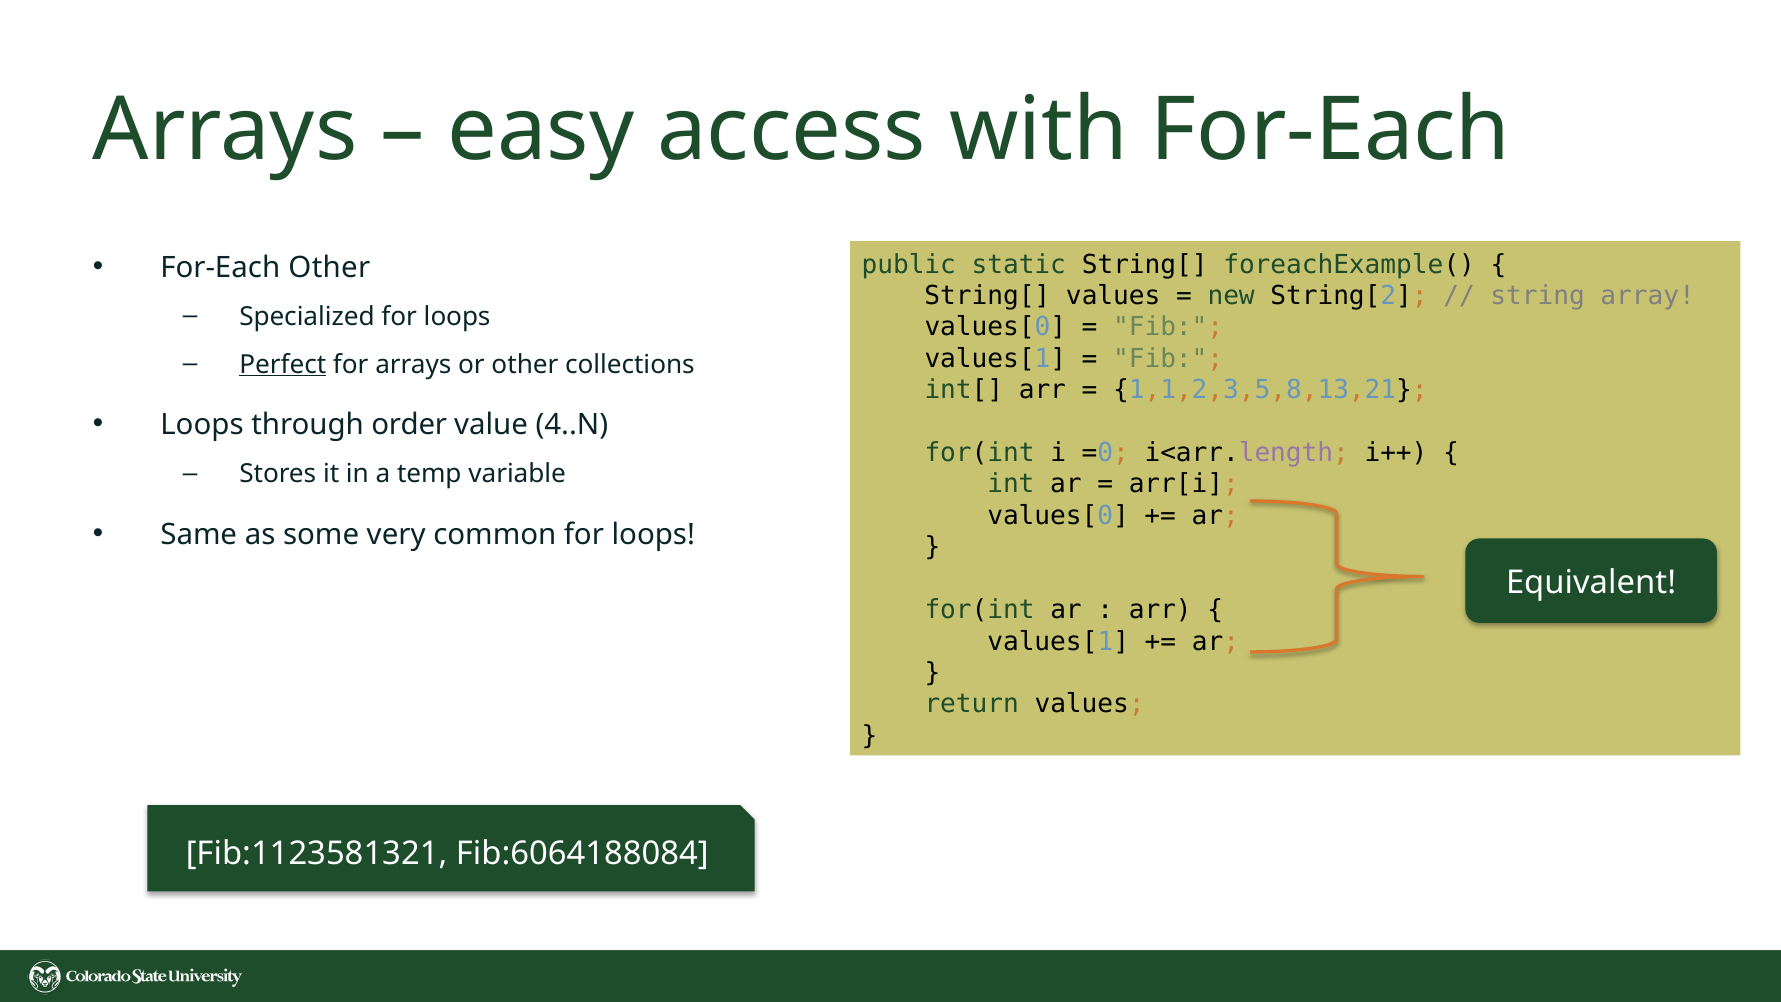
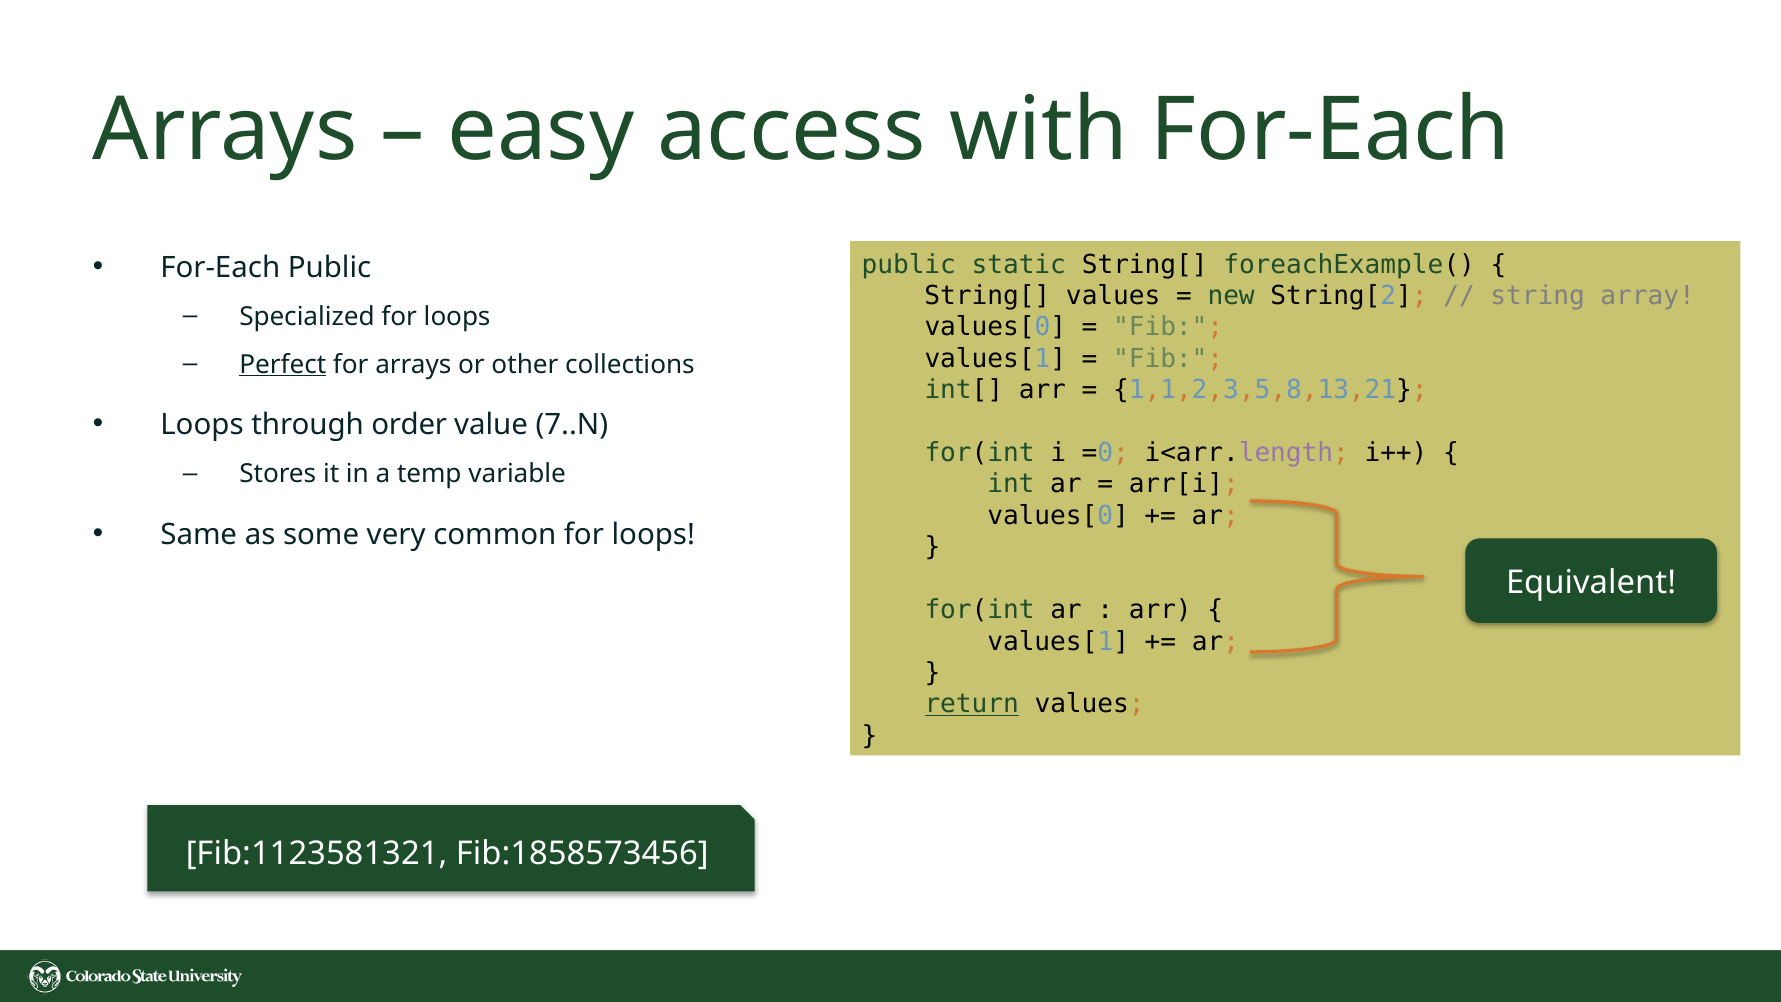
For-Each Other: Other -> Public
4..N: 4..N -> 7..N
return underline: none -> present
Fib:6064188084: Fib:6064188084 -> Fib:1858573456
